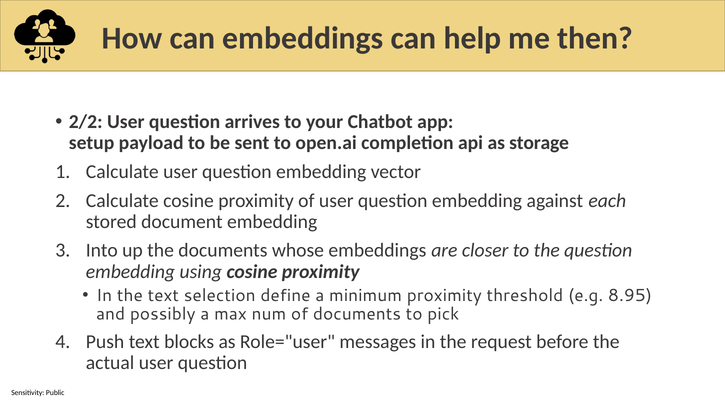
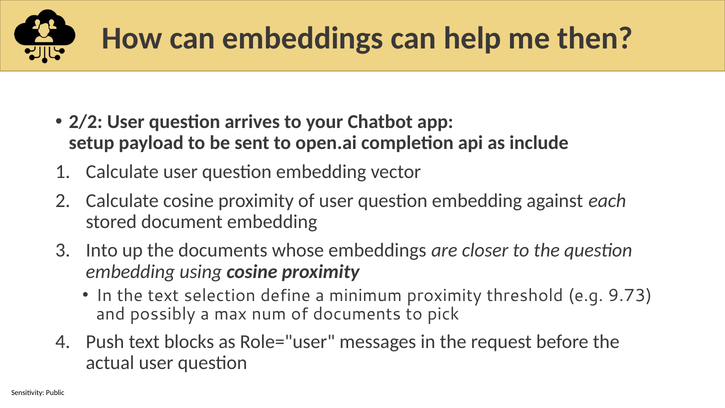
storage: storage -> include
8.95: 8.95 -> 9.73
